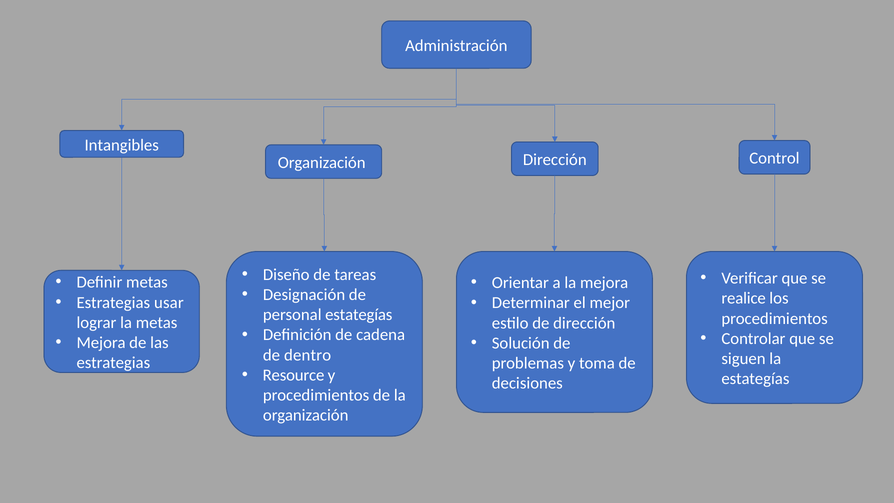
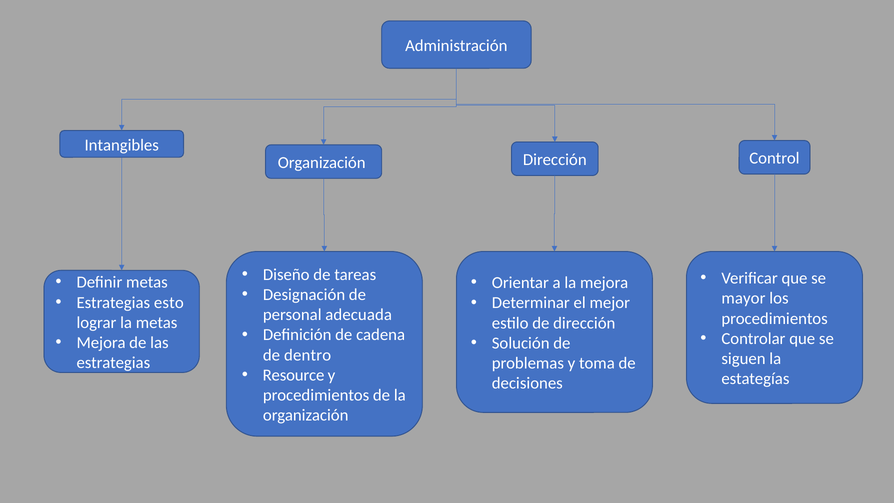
realice: realice -> mayor
usar: usar -> esto
personal estategías: estategías -> adecuada
